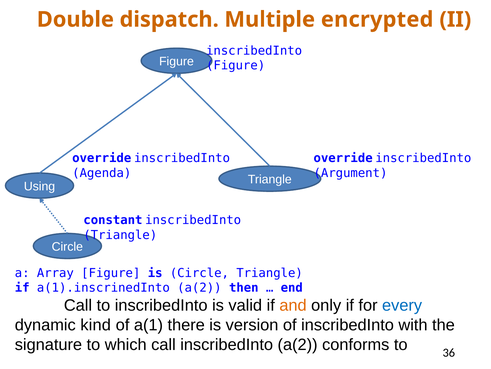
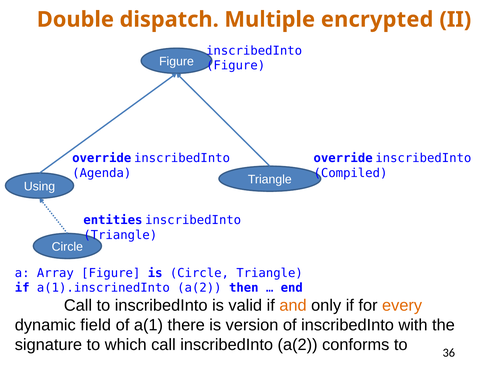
Argument: Argument -> Compiled
constant: constant -> entities
every colour: blue -> orange
kind: kind -> field
